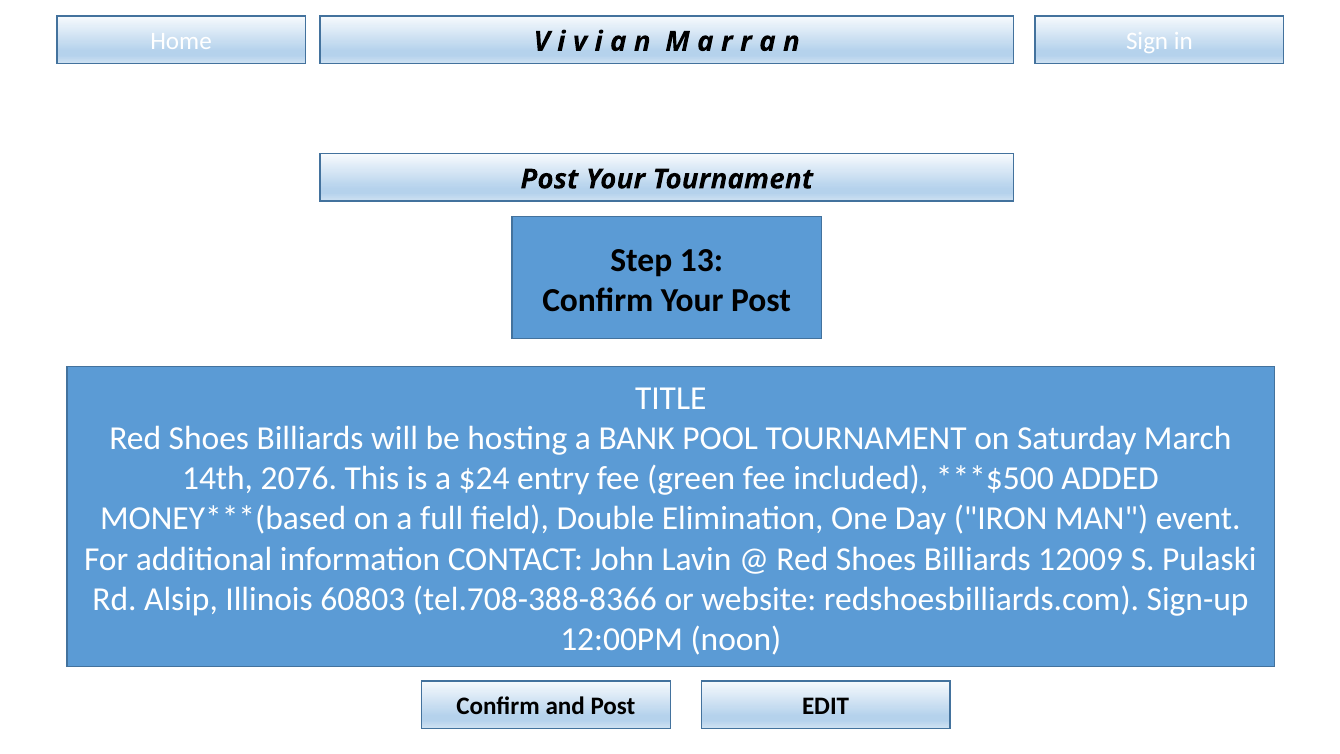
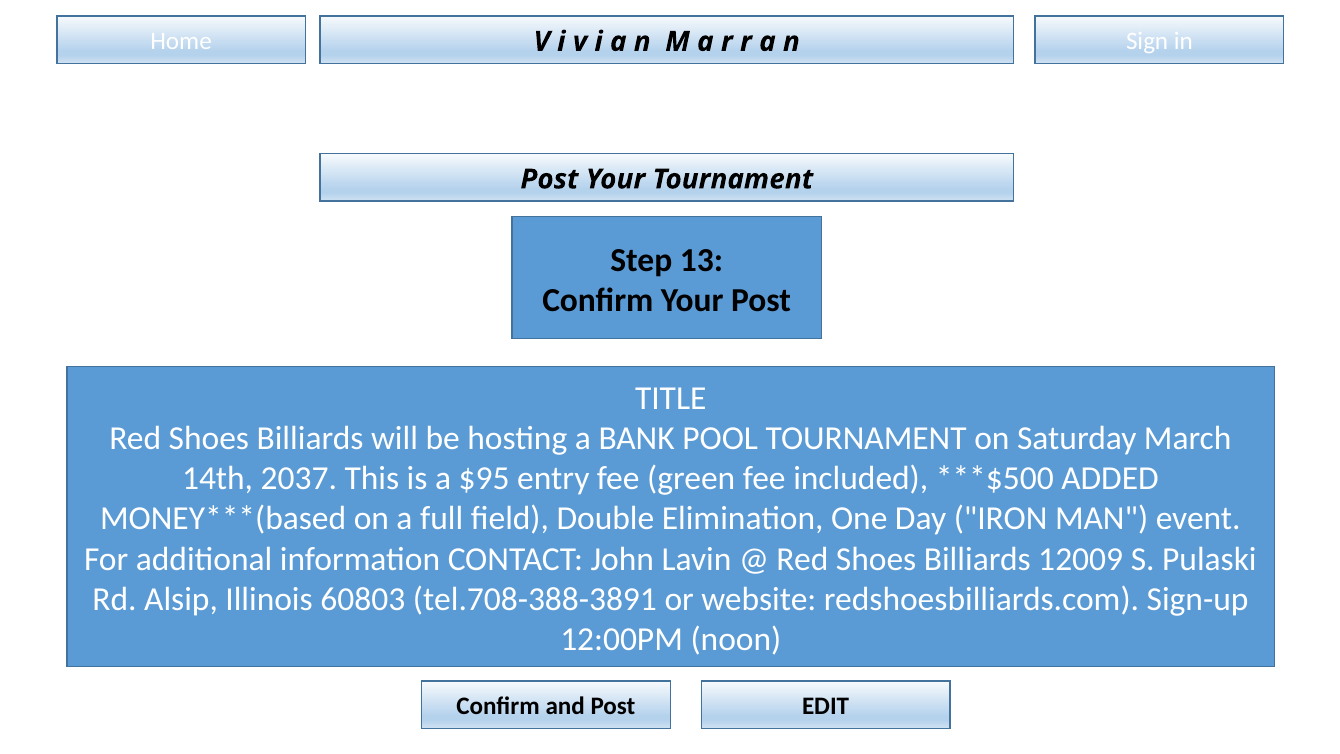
2076: 2076 -> 2037
$24: $24 -> $95
tel.708-388-8366: tel.708-388-8366 -> tel.708-388-3891
